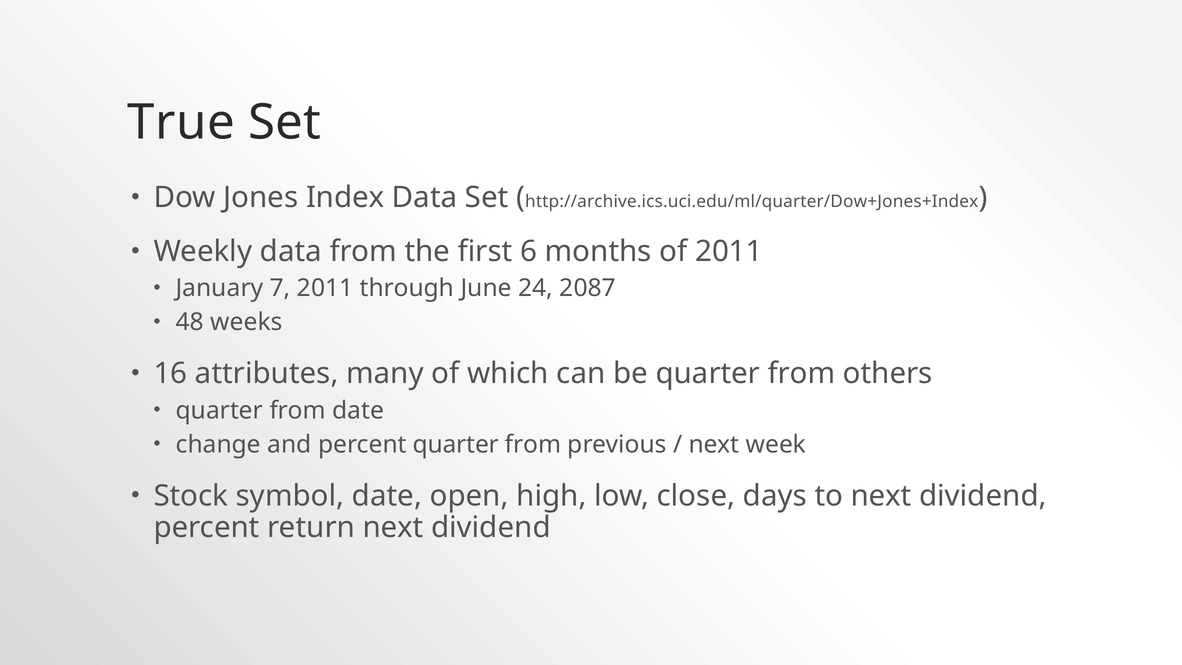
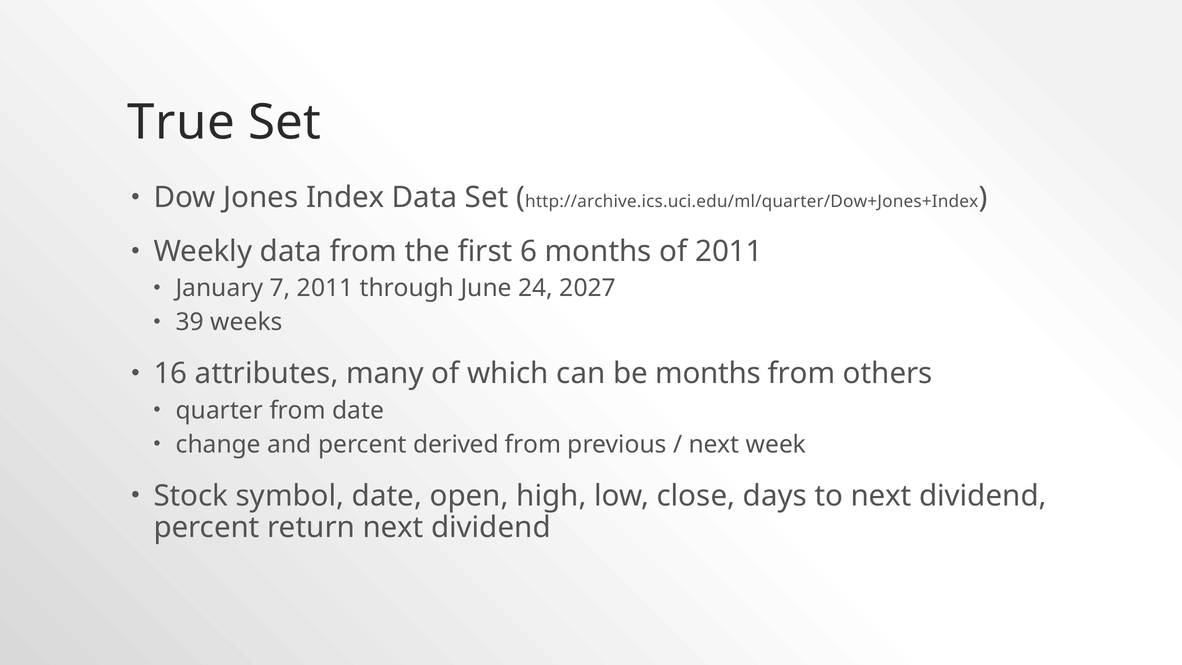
2087: 2087 -> 2027
48: 48 -> 39
be quarter: quarter -> months
percent quarter: quarter -> derived
